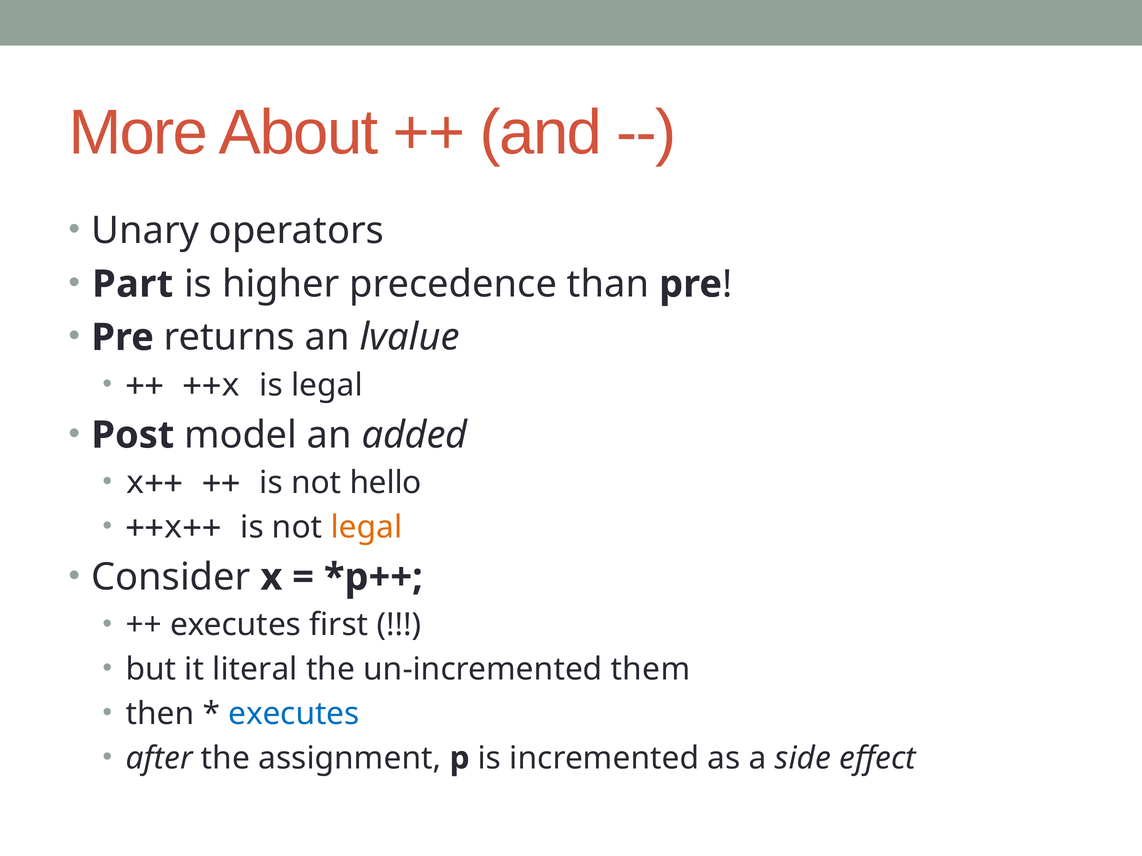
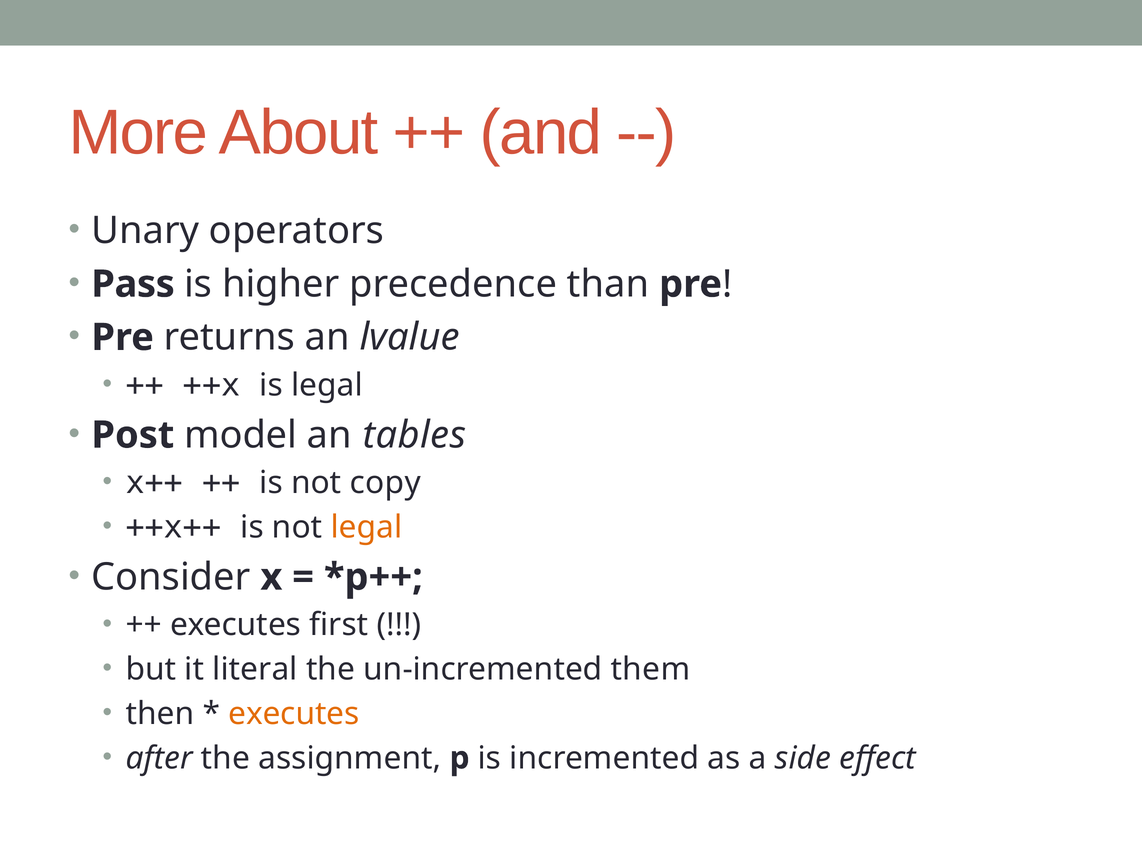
Part: Part -> Pass
added: added -> tables
hello: hello -> copy
executes at (294, 714) colour: blue -> orange
